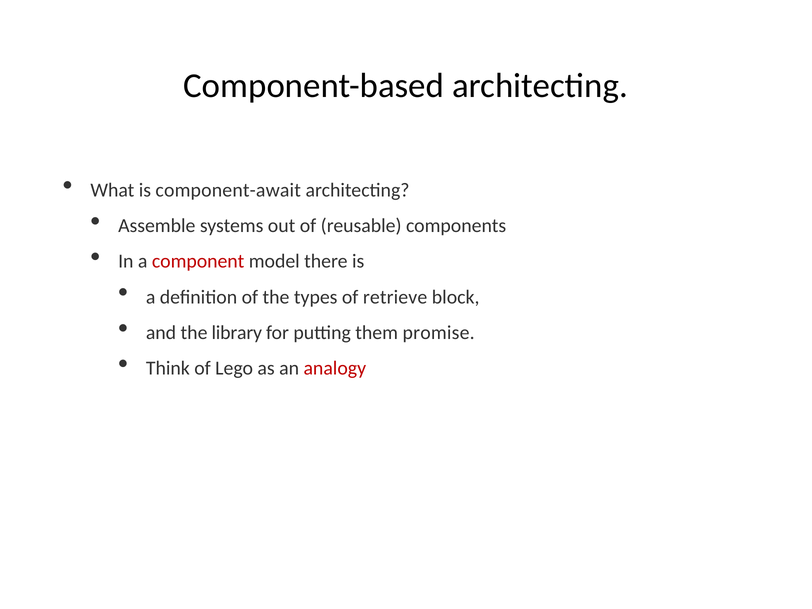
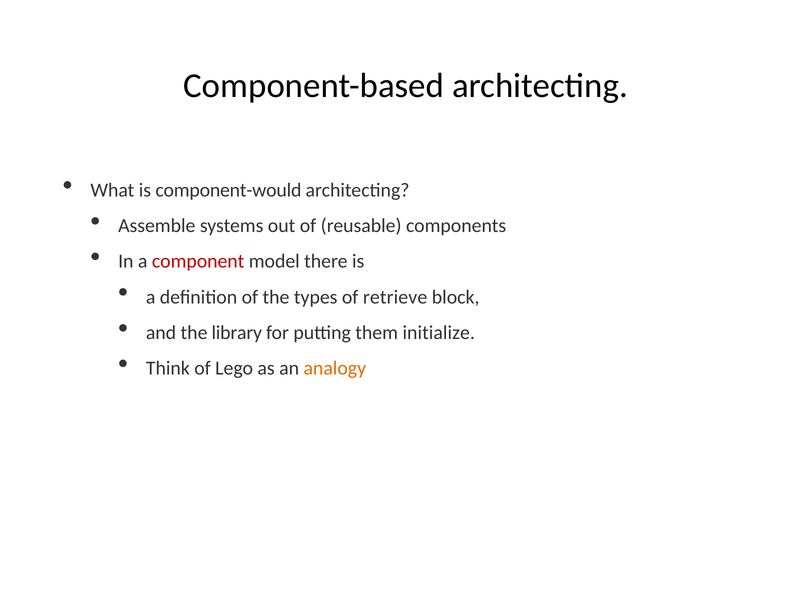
component-await: component-await -> component-would
promise: promise -> initialize
analogy colour: red -> orange
